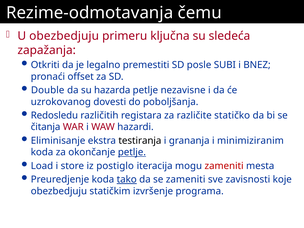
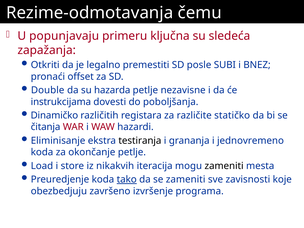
U obezbedjuju: obezbedjuju -> popunjavaju
uzrokovanog: uzrokovanog -> instrukcijama
Redosledu: Redosledu -> Dinamičko
minimiziranim: minimiziranim -> jednovremeno
petlje at (132, 152) underline: present -> none
postiglo: postiglo -> nikakvih
zameniti at (224, 166) colour: red -> black
statičkim: statičkim -> završeno
